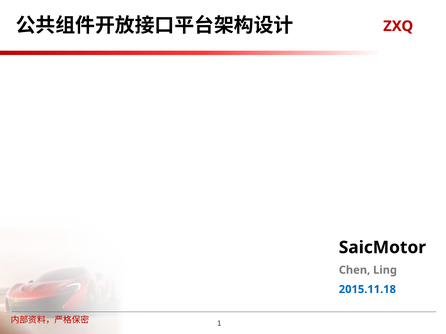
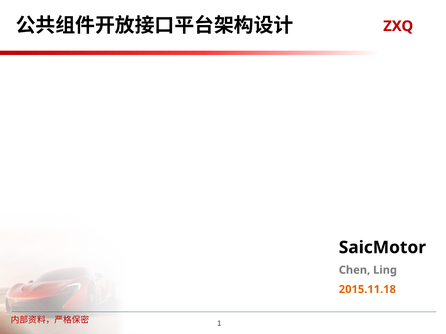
2015.11.18 colour: blue -> orange
